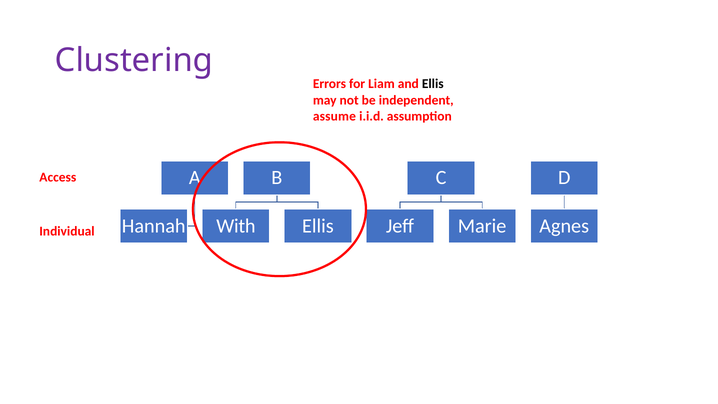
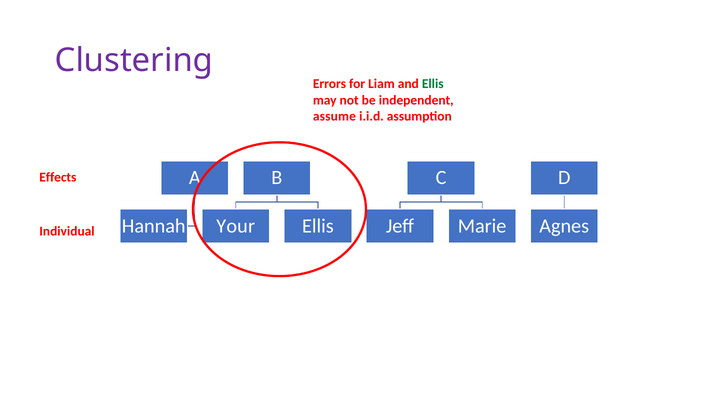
Ellis at (433, 84) colour: black -> green
Access: Access -> Effects
With: With -> Your
